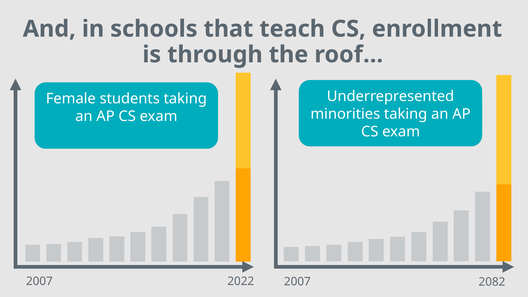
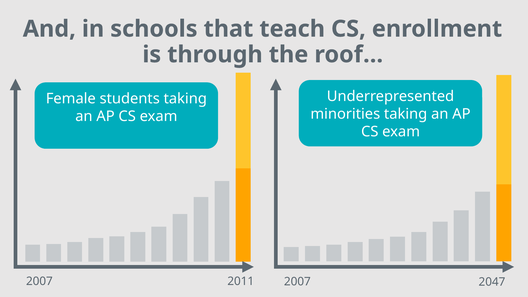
2022: 2022 -> 2011
2082: 2082 -> 2047
